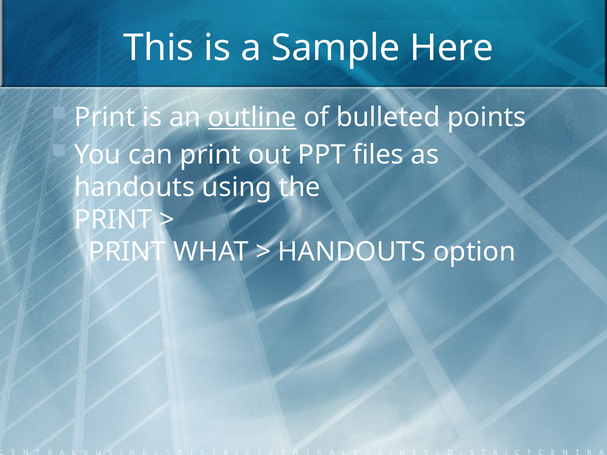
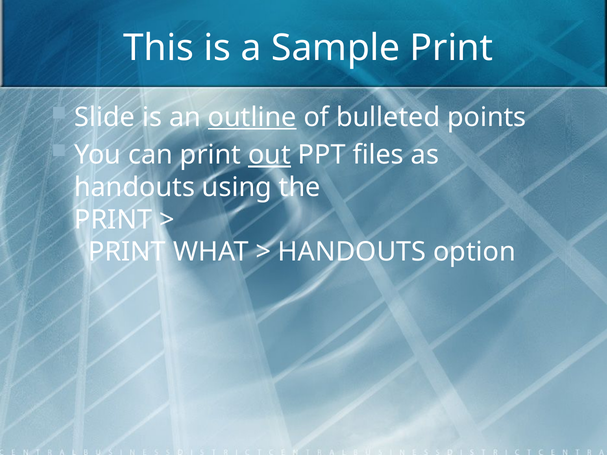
Sample Here: Here -> Print
Print at (105, 117): Print -> Slide
out underline: none -> present
